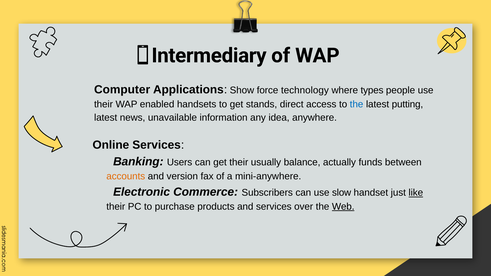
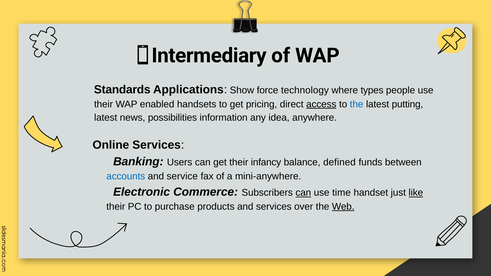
Computer: Computer -> Standards
stands: stands -> pricing
access underline: none -> present
unavailable: unavailable -> possibilities
usually: usually -> infancy
actually: actually -> defined
accounts colour: orange -> blue
version: version -> service
can at (303, 193) underline: none -> present
slow: slow -> time
